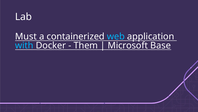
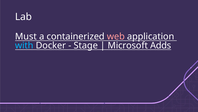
web colour: light blue -> pink
Them: Them -> Stage
Base: Base -> Adds
